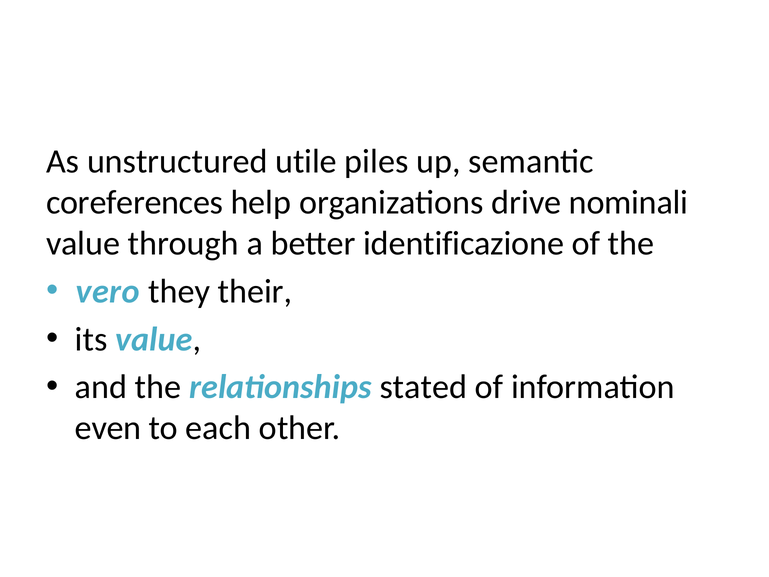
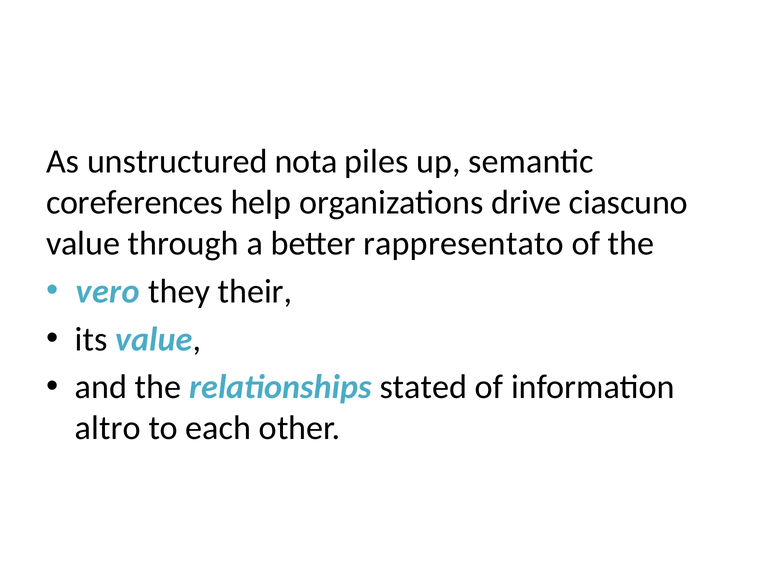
utile: utile -> nota
nominali: nominali -> ciascuno
identificazione: identificazione -> rappresentato
even: even -> altro
